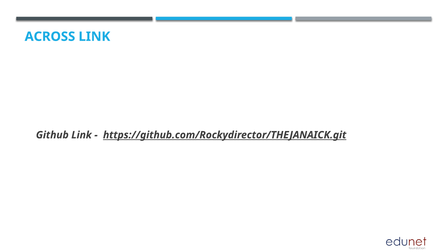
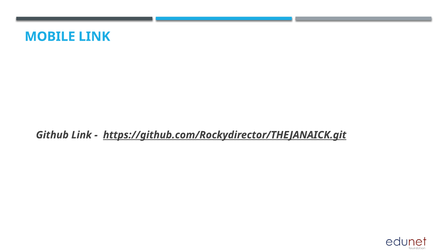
ACROSS: ACROSS -> MOBILE
